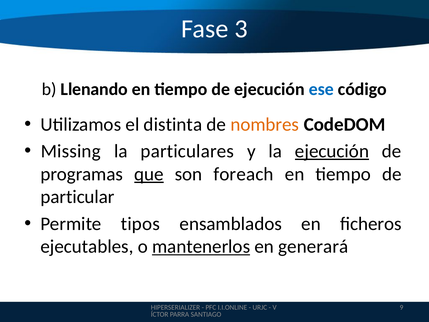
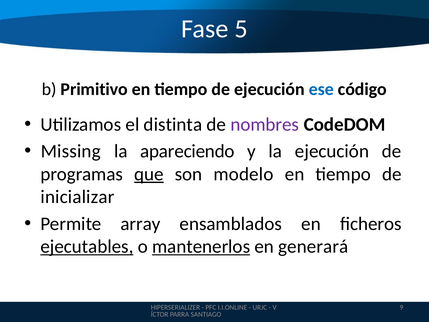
3: 3 -> 5
Llenando: Llenando -> Primitivo
nombres colour: orange -> purple
particulares: particulares -> apareciendo
ejecución at (332, 151) underline: present -> none
foreach: foreach -> modelo
particular: particular -> inicializar
tipos: tipos -> array
ejecutables underline: none -> present
